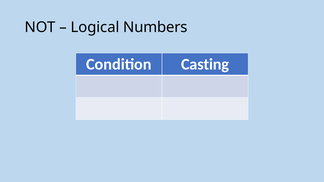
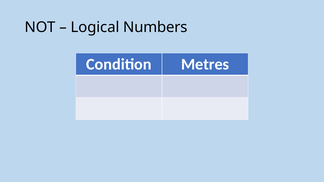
Casting: Casting -> Metres
